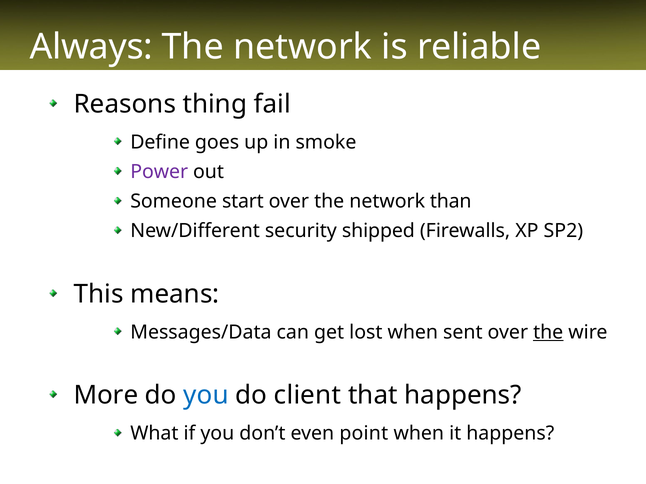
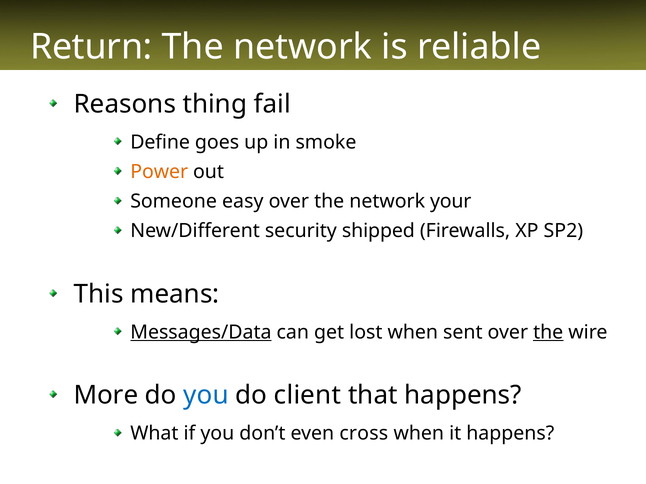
Always: Always -> Return
Power colour: purple -> orange
start: start -> easy
than: than -> your
Messages/Data underline: none -> present
point: point -> cross
